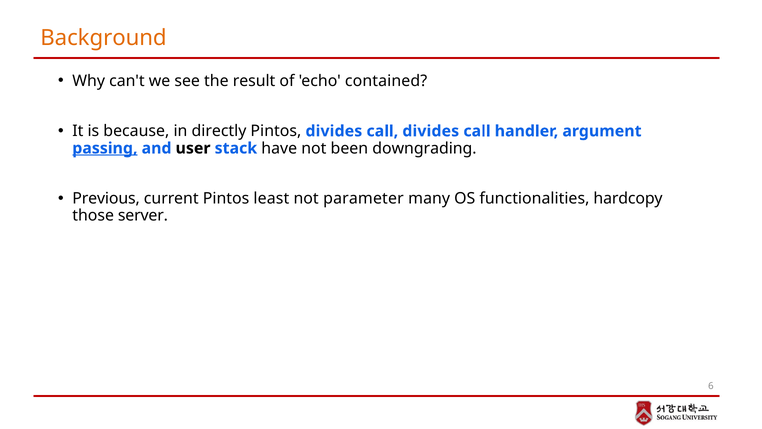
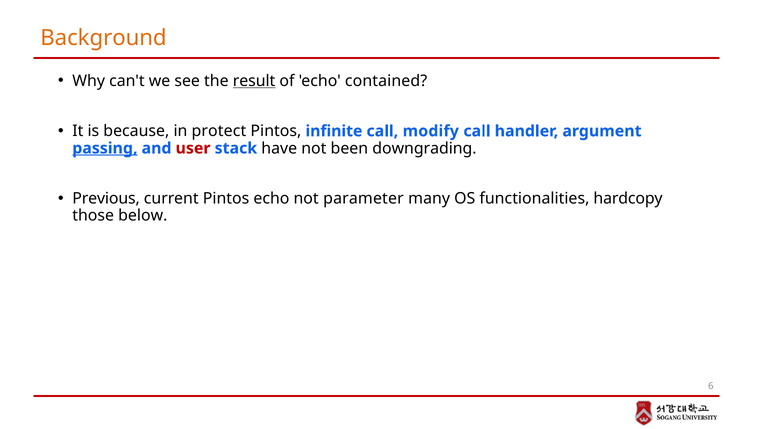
result underline: none -> present
directly: directly -> protect
Pintos divides: divides -> infinite
call divides: divides -> modify
user colour: black -> red
Pintos least: least -> echo
server: server -> below
